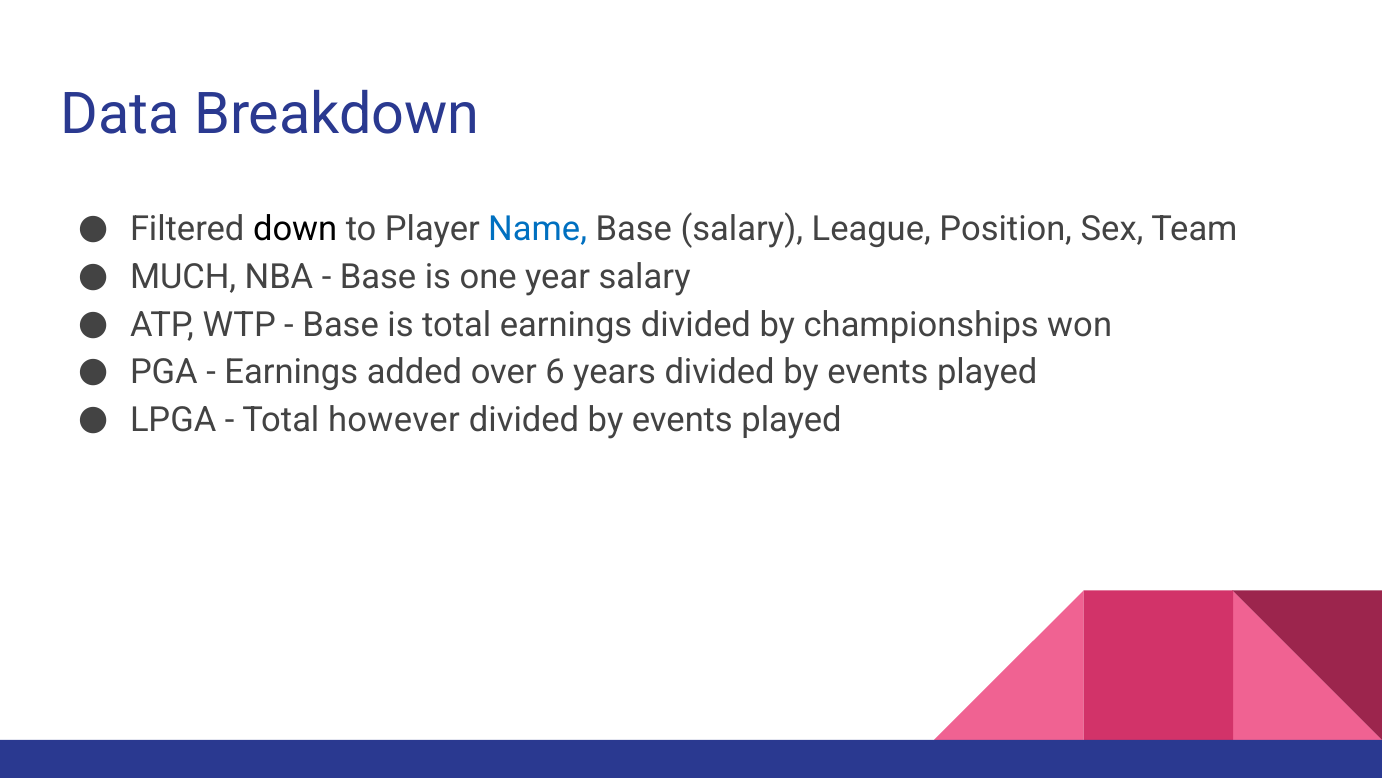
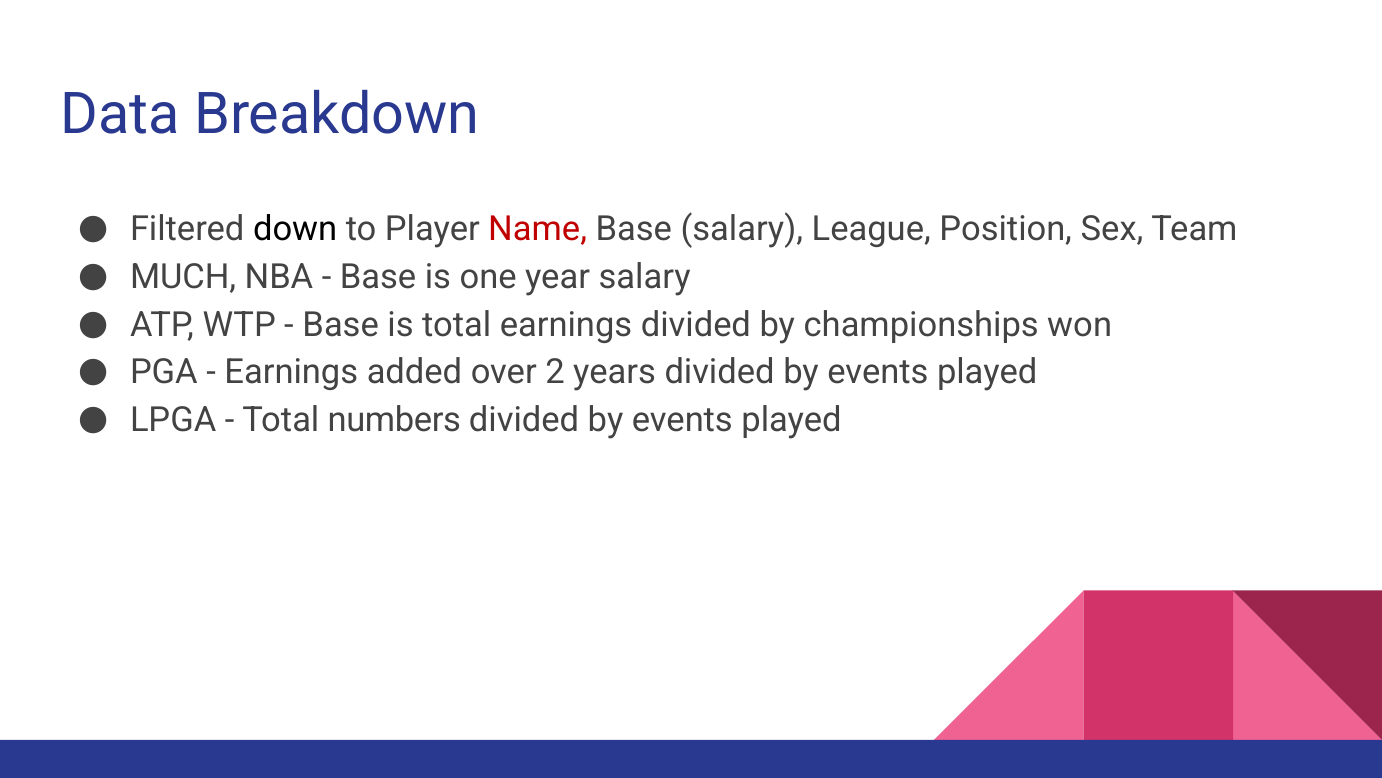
Name colour: blue -> red
6: 6 -> 2
however: however -> numbers
